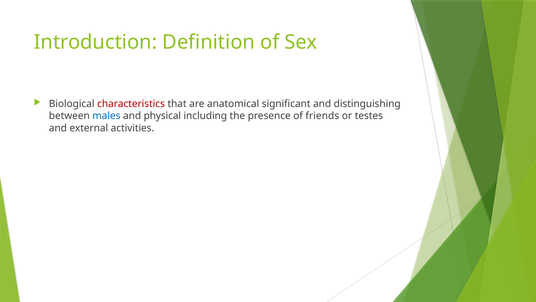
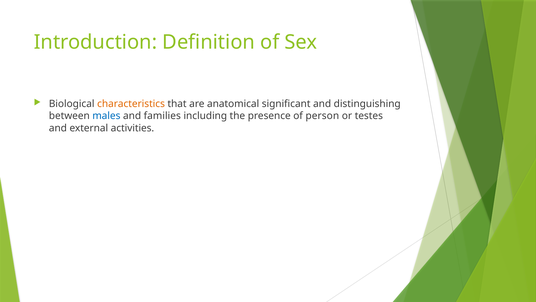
characteristics colour: red -> orange
physical: physical -> families
friends: friends -> person
